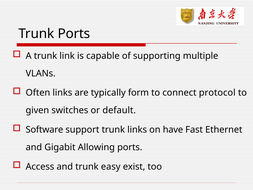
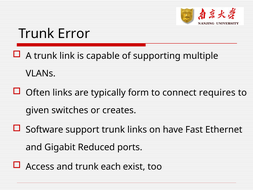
Trunk Ports: Ports -> Error
protocol: protocol -> requires
default: default -> creates
Allowing: Allowing -> Reduced
easy: easy -> each
